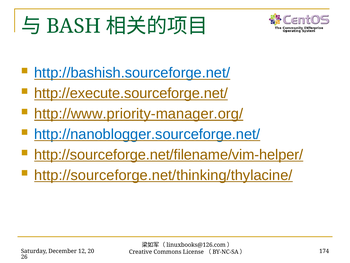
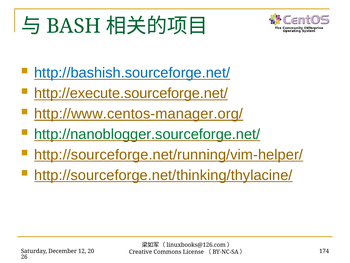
http://www.priority-manager.org/: http://www.priority-manager.org/ -> http://www.centos-manager.org/
http://nanoblogger.sourceforge.net/ colour: blue -> green
http://sourceforge.net/filename/vim-helper/: http://sourceforge.net/filename/vim-helper/ -> http://sourceforge.net/running/vim-helper/
